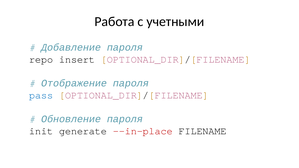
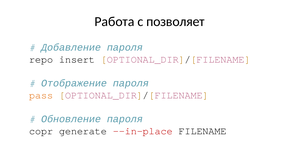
учетными: учетными -> позволяет
pass colour: blue -> orange
init: init -> copr
